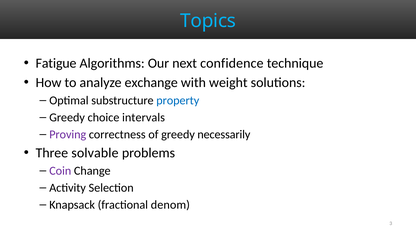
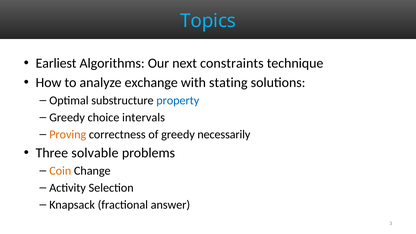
Fatigue: Fatigue -> Earliest
confidence: confidence -> constraints
weight: weight -> stating
Proving colour: purple -> orange
Coin colour: purple -> orange
denom: denom -> answer
